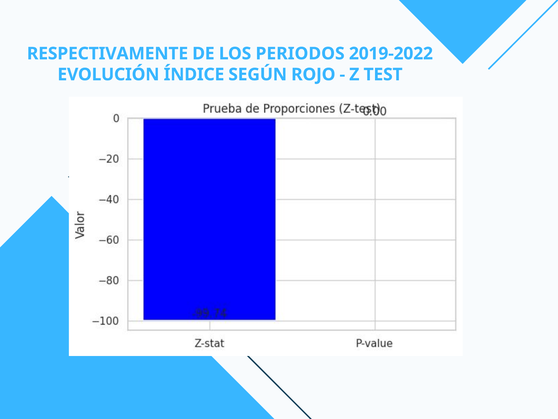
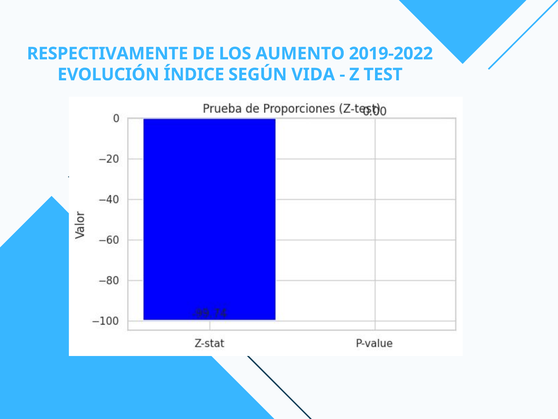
PERIODOS: PERIODOS -> AUMENTO
ROJO: ROJO -> VIDA
